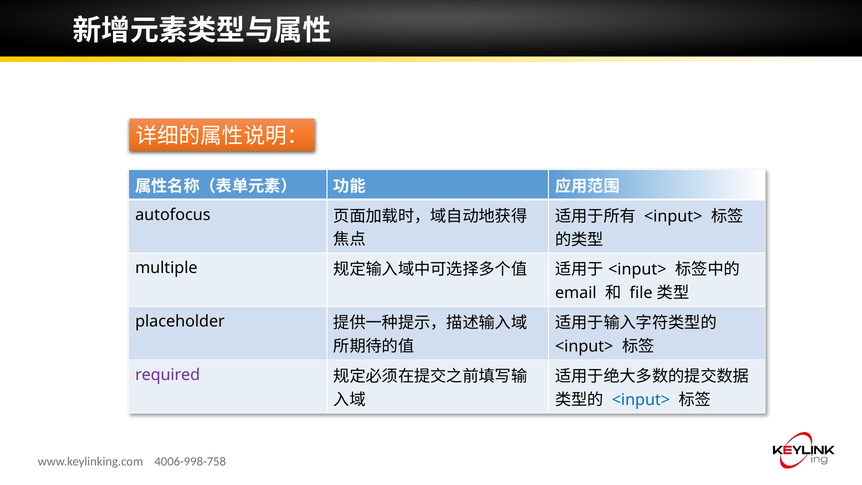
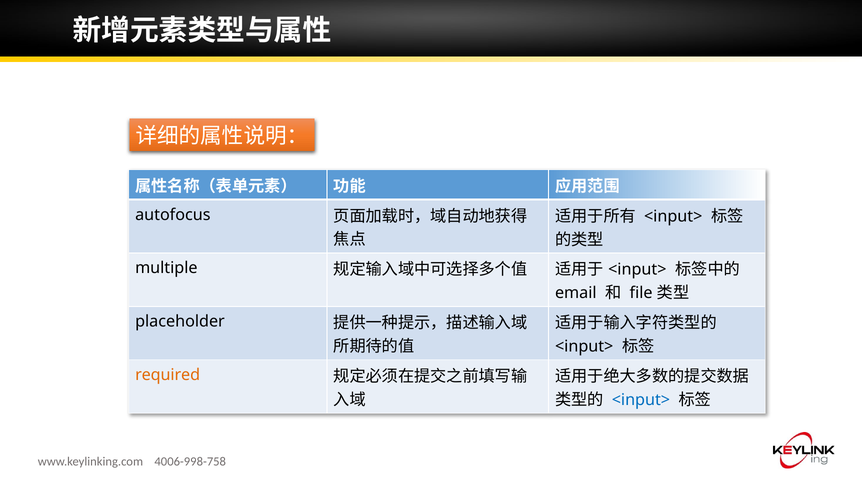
required colour: purple -> orange
